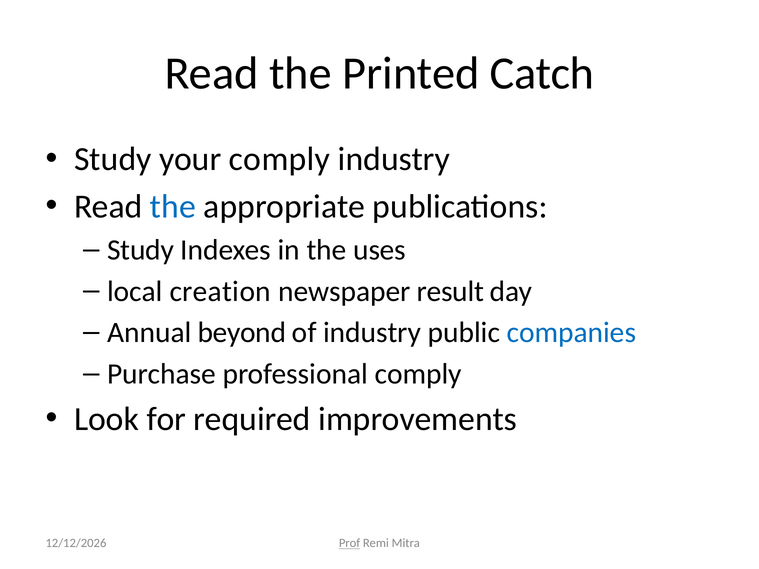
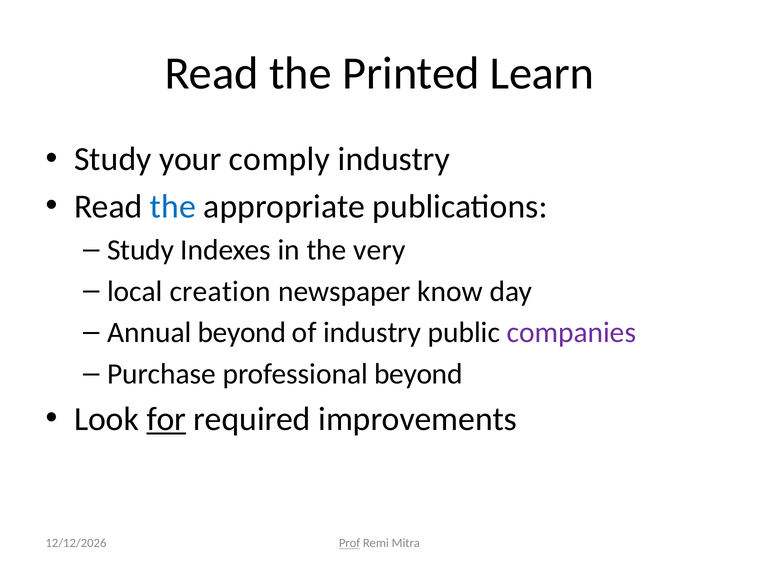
Catch: Catch -> Learn
uses: uses -> very
result: result -> know
companies colour: blue -> purple
professional comply: comply -> beyond
for underline: none -> present
